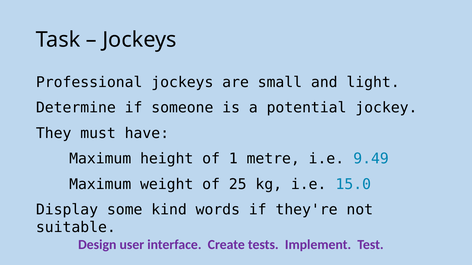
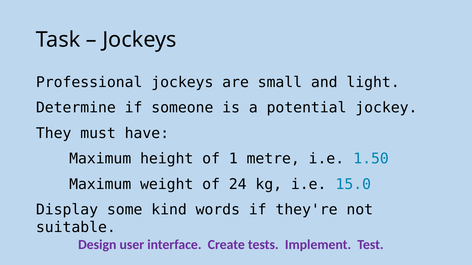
9.49: 9.49 -> 1.50
25: 25 -> 24
